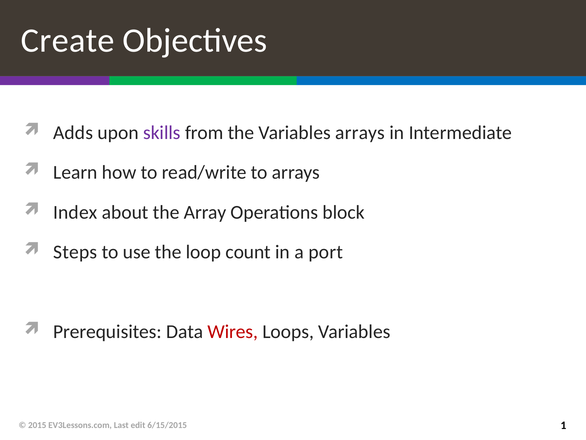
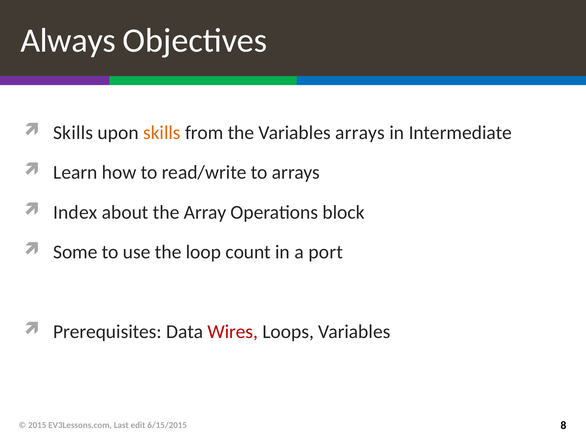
Create: Create -> Always
Adds at (73, 133): Adds -> Skills
skills at (162, 133) colour: purple -> orange
Steps: Steps -> Some
1: 1 -> 8
